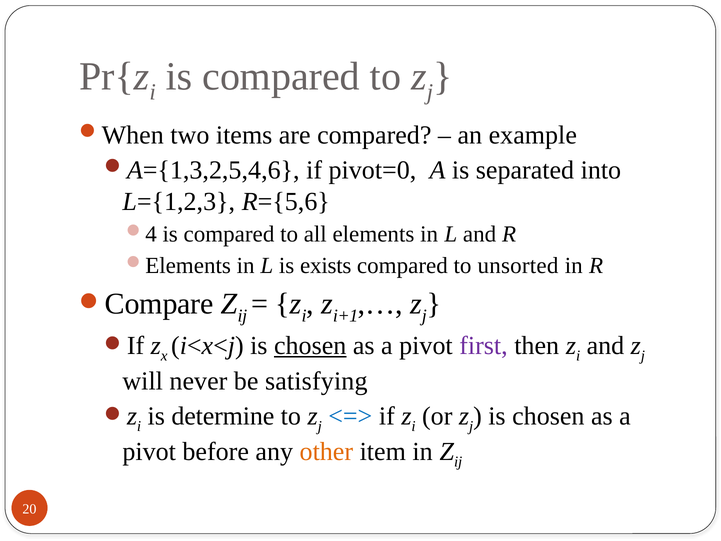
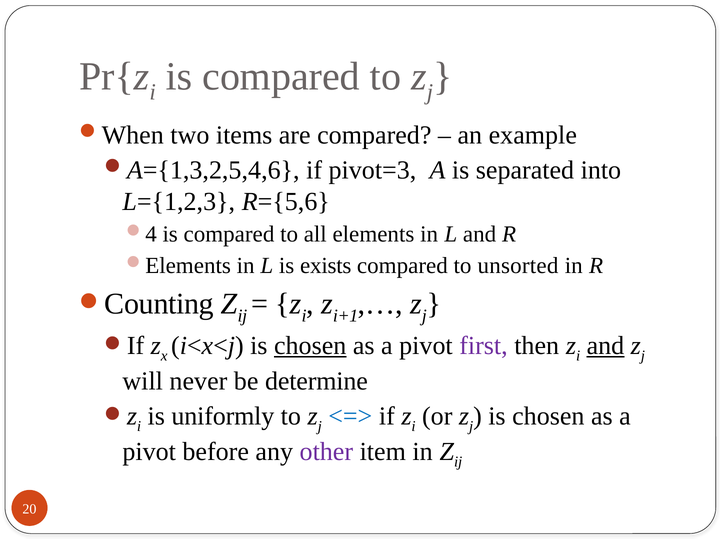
pivot=0: pivot=0 -> pivot=3
Compare: Compare -> Counting
and at (605, 346) underline: none -> present
satisfying: satisfying -> determine
determine: determine -> uniformly
other colour: orange -> purple
